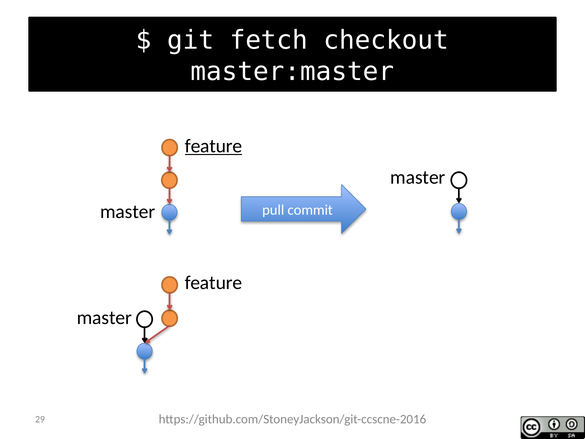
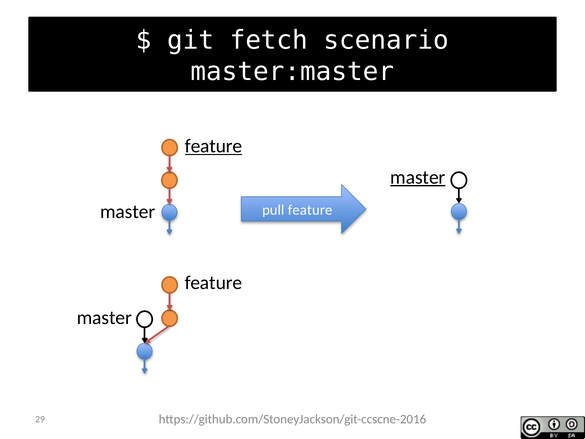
checkout: checkout -> scenario
master at (418, 177) underline: none -> present
pull commit: commit -> feature
